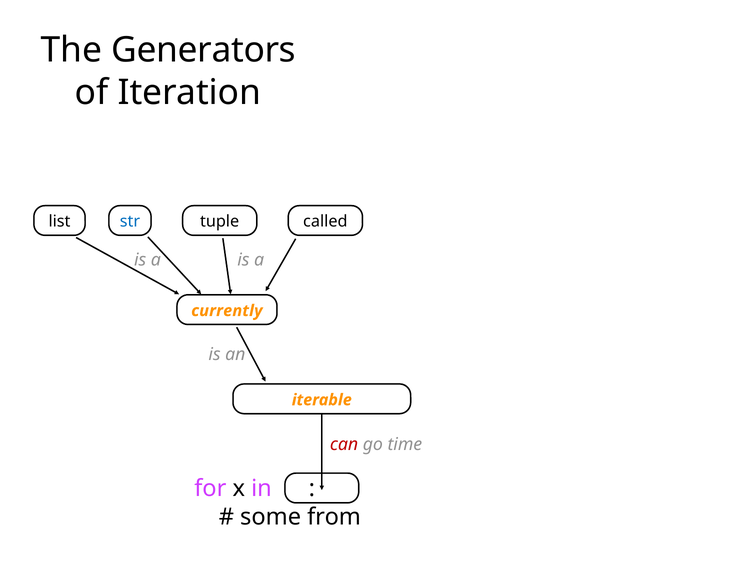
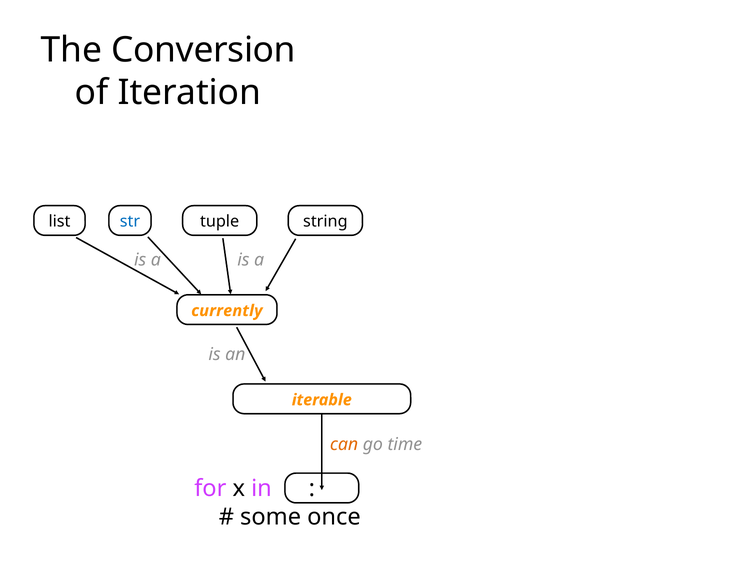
Generators: Generators -> Conversion
called: called -> string
can colour: red -> orange
from: from -> once
